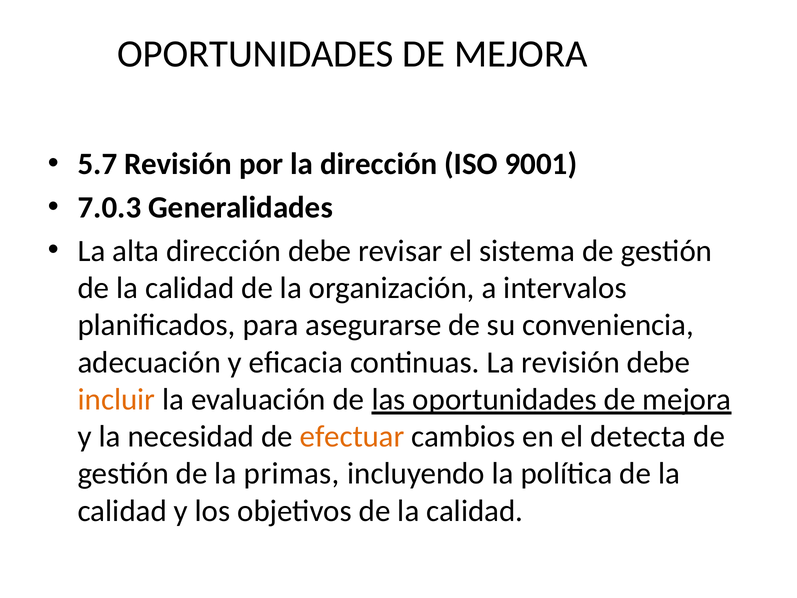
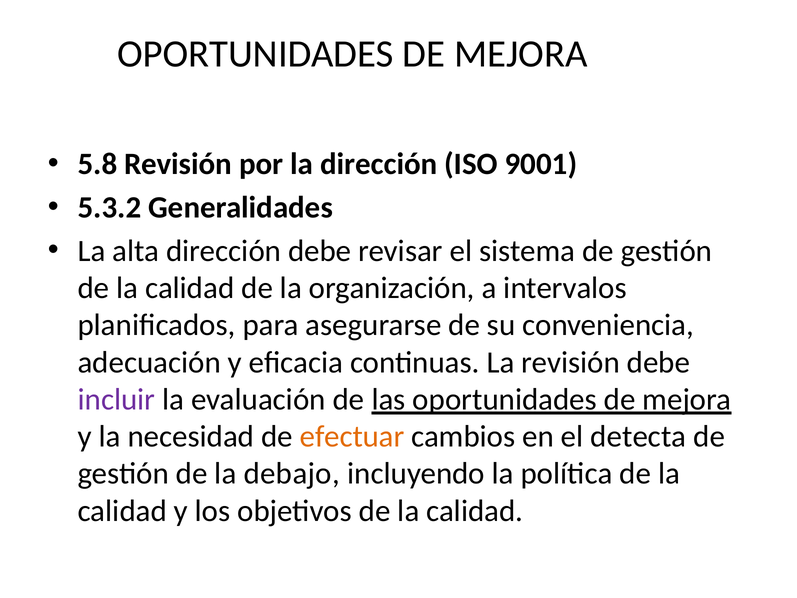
5.7: 5.7 -> 5.8
7.0.3: 7.0.3 -> 5.3.2
incluir colour: orange -> purple
primas: primas -> debajo
